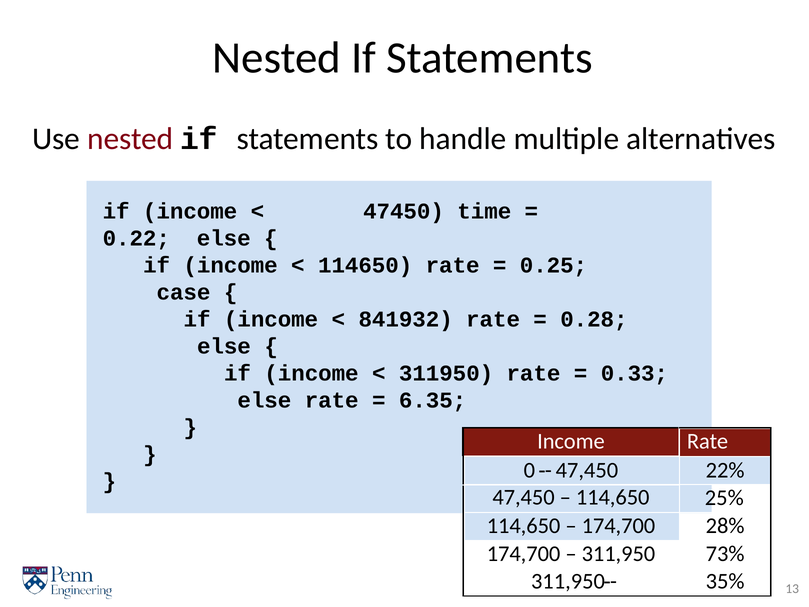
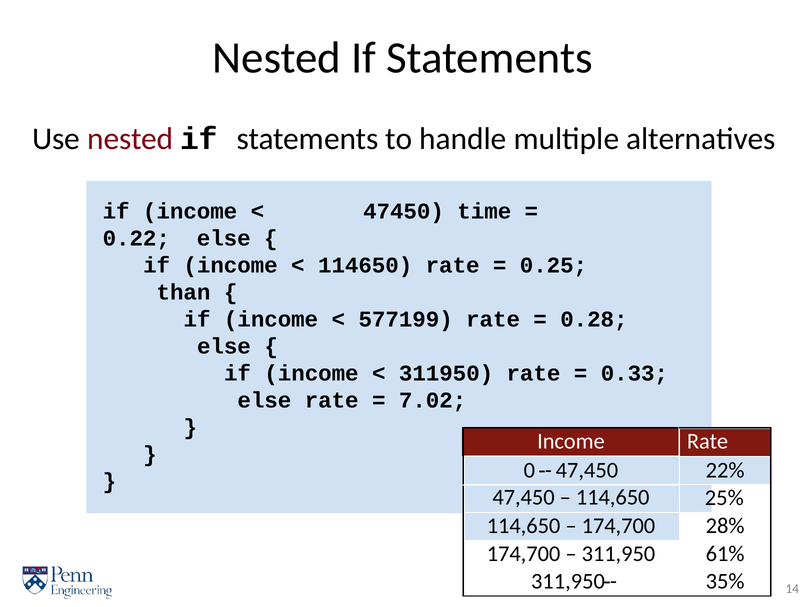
case: case -> than
841932: 841932 -> 577199
6.35: 6.35 -> 7.02
73%: 73% -> 61%
13: 13 -> 14
